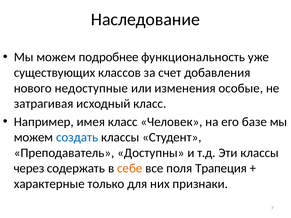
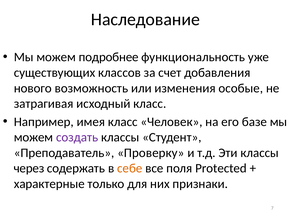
недоступные: недоступные -> возможность
создать colour: blue -> purple
Доступны: Доступны -> Проверку
Трапеция: Трапеция -> Protected
